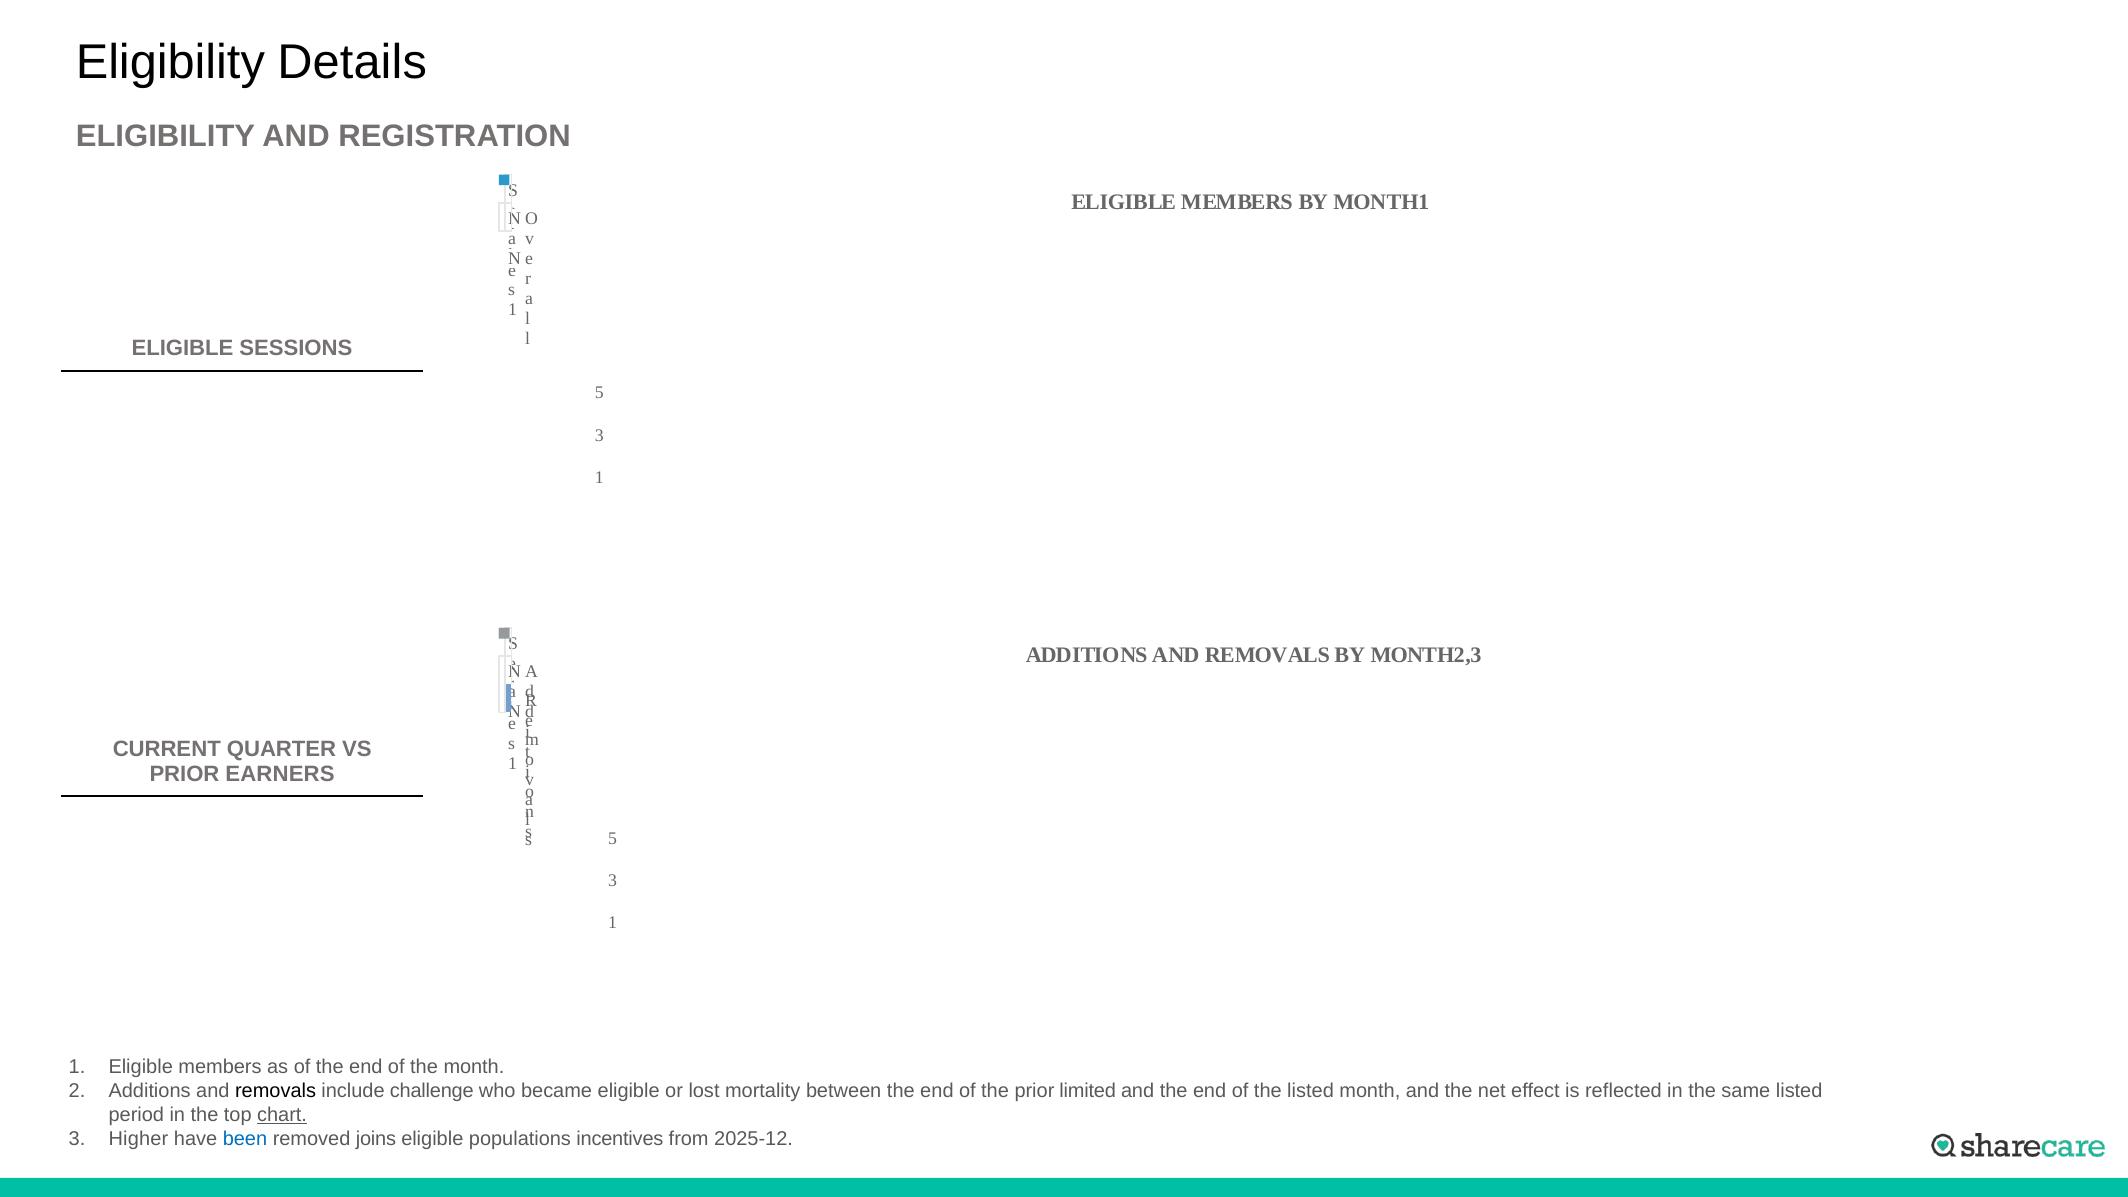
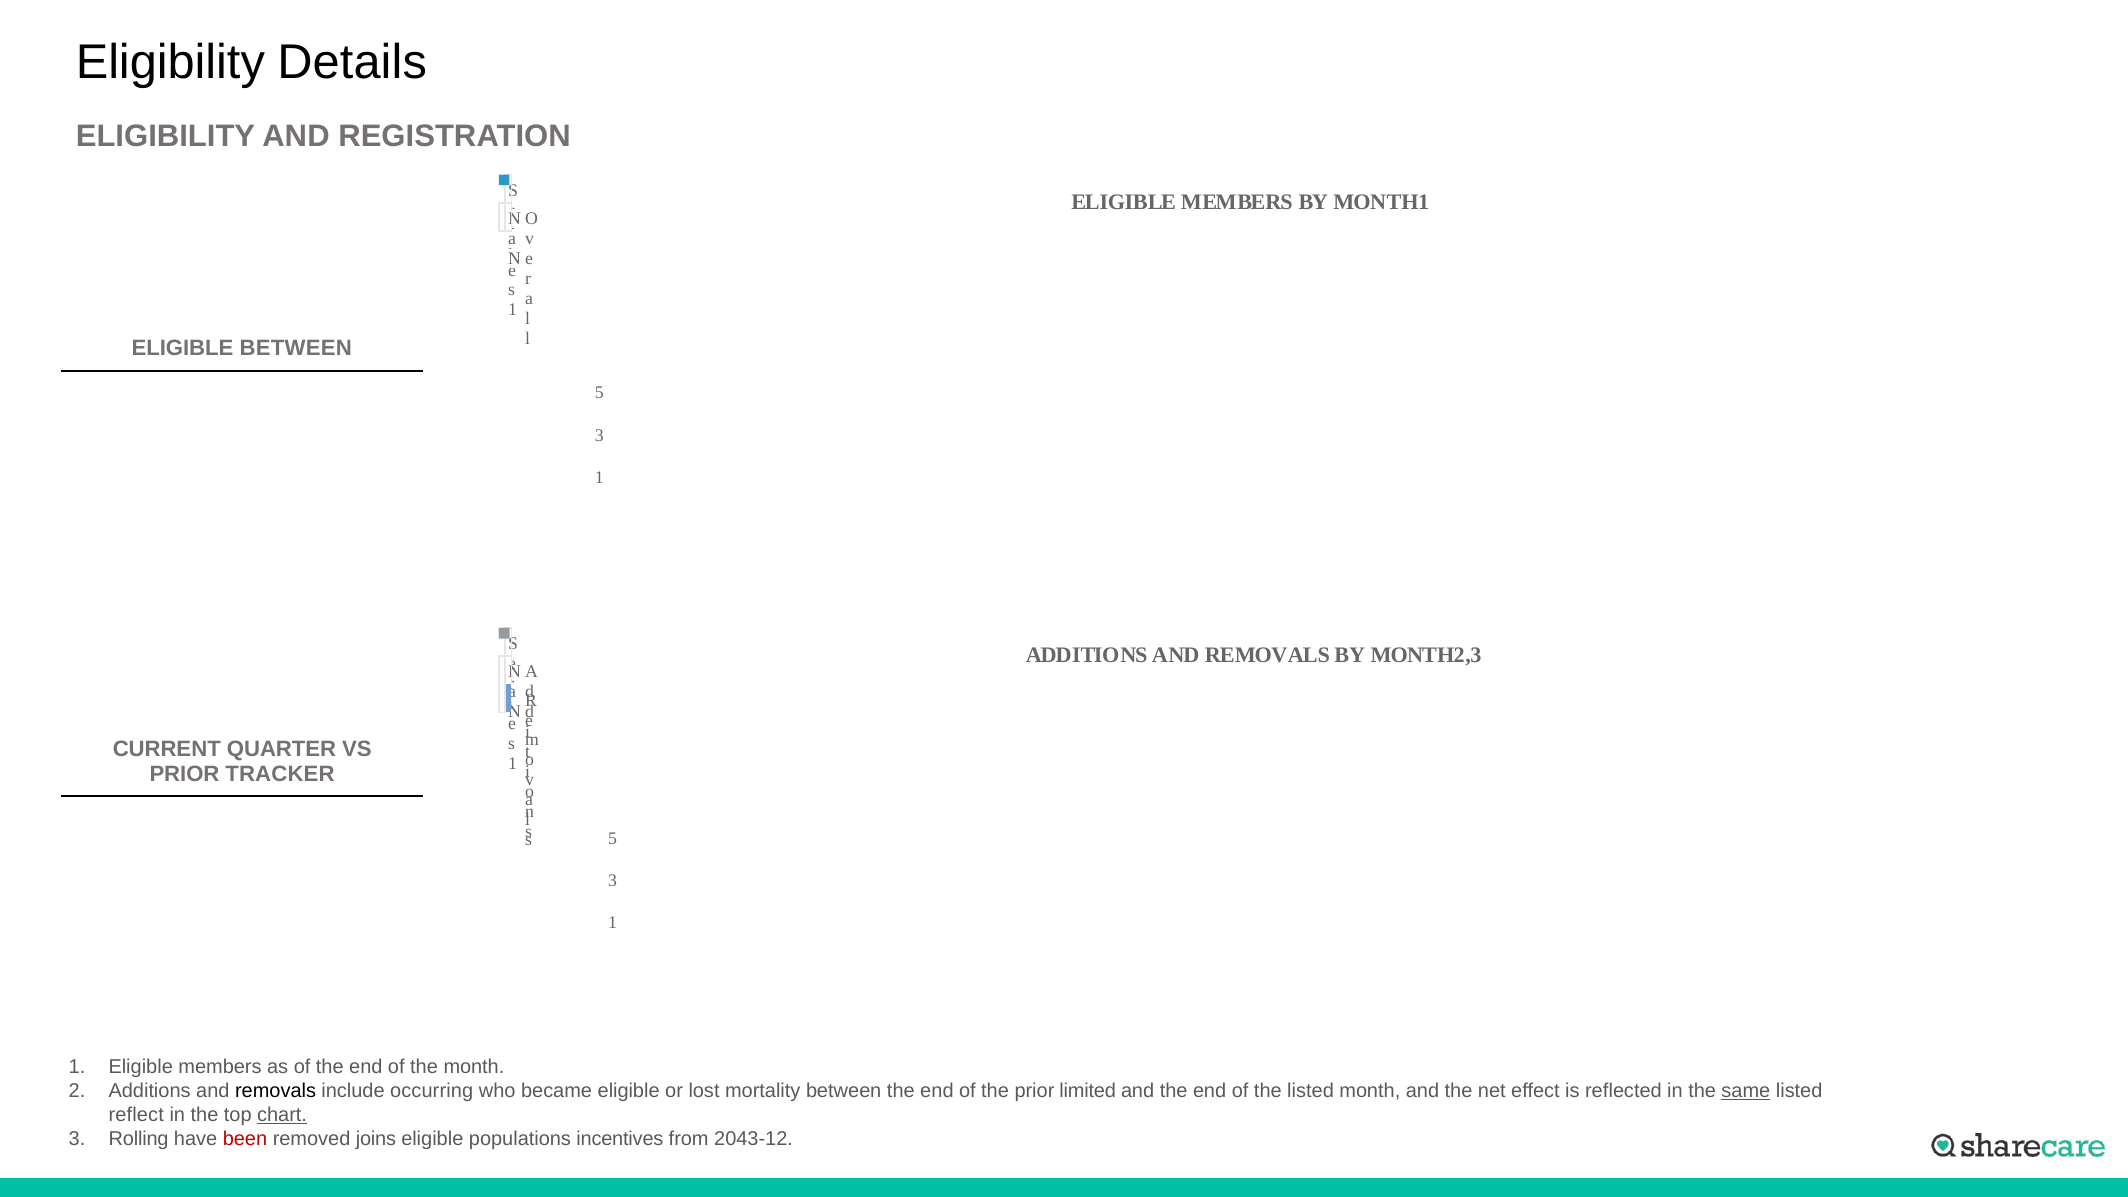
ELIGIBLE SESSIONS: SESSIONS -> BETWEEN
EARNERS: EARNERS -> TRACKER
challenge: challenge -> occurring
same underline: none -> present
period: period -> reflect
Higher: Higher -> Rolling
been colour: blue -> red
2025-12: 2025-12 -> 2043-12
